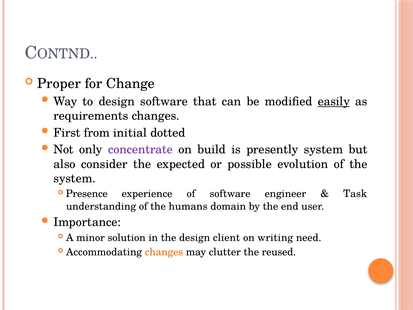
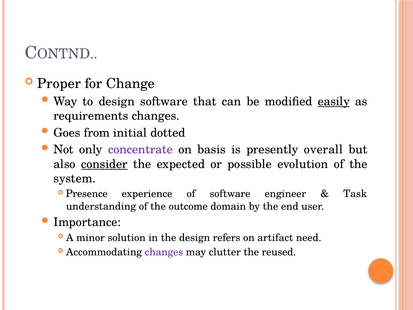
First: First -> Goes
build: build -> basis
presently system: system -> overall
consider underline: none -> present
humans: humans -> outcome
client: client -> refers
writing: writing -> artifact
changes at (164, 252) colour: orange -> purple
